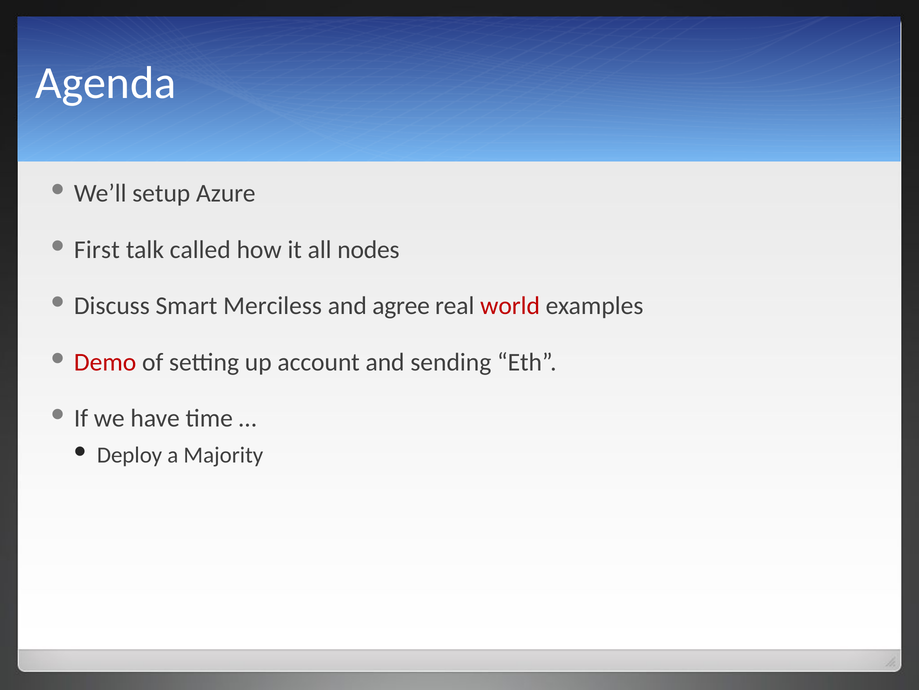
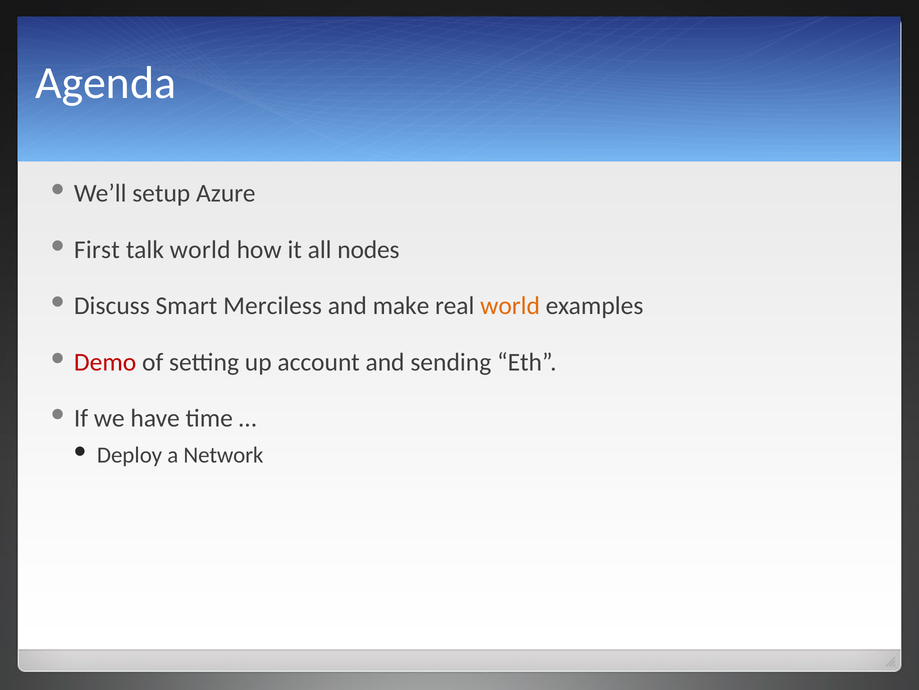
talk called: called -> world
agree: agree -> make
world at (510, 306) colour: red -> orange
Majority: Majority -> Network
